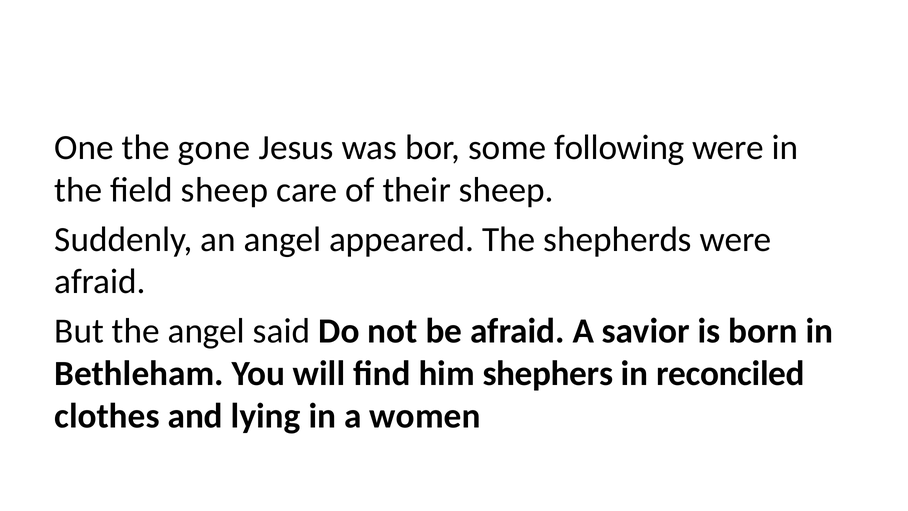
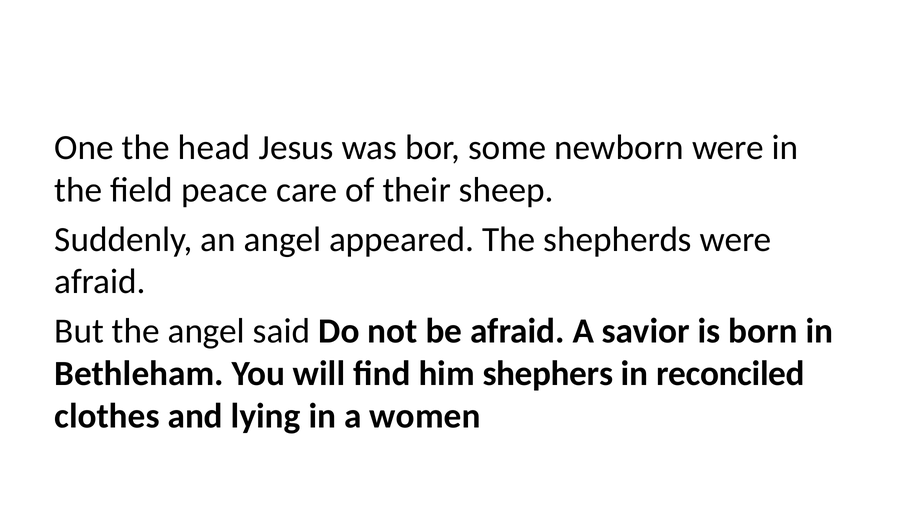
gone: gone -> head
following: following -> newborn
field sheep: sheep -> peace
